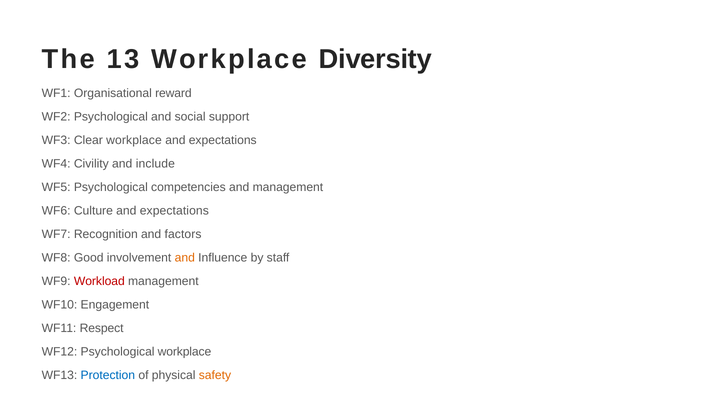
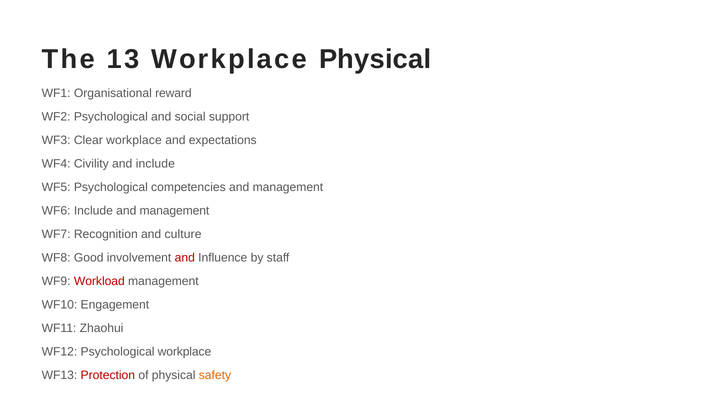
Workplace Diversity: Diversity -> Physical
WF6 Culture: Culture -> Include
expectations at (174, 211): expectations -> management
factors: factors -> culture
and at (185, 258) colour: orange -> red
Respect: Respect -> Zhaohui
Protection colour: blue -> red
